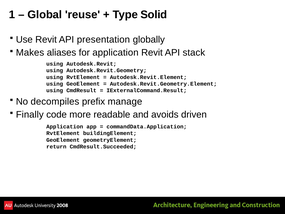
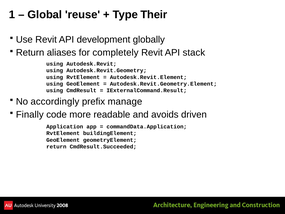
Solid: Solid -> Their
presentation: presentation -> development
Makes at (30, 53): Makes -> Return
for application: application -> completely
decompiles: decompiles -> accordingly
